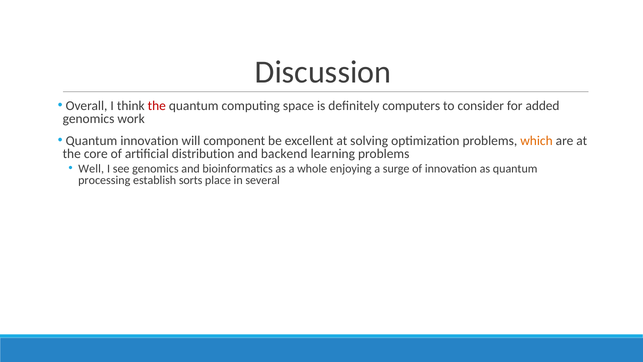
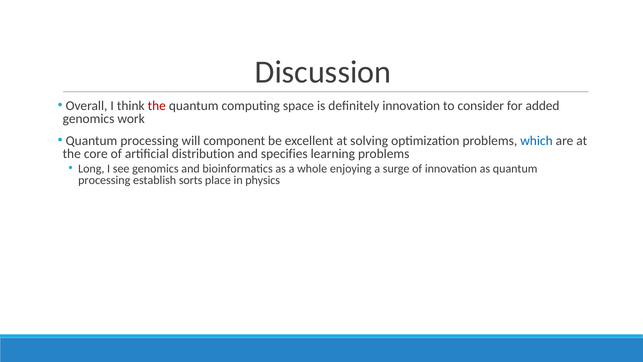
definitely computers: computers -> innovation
innovation at (149, 141): innovation -> processing
which colour: orange -> blue
backend: backend -> specifies
Well: Well -> Long
several: several -> physics
